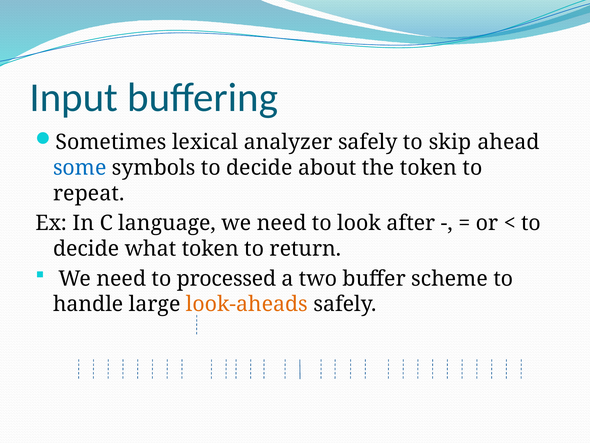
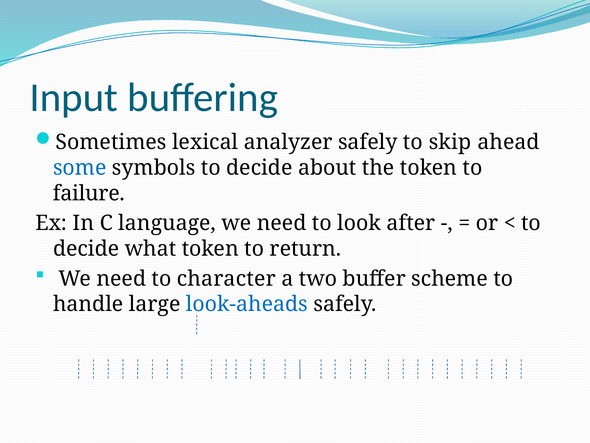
repeat: repeat -> failure
processed: processed -> character
look-aheads colour: orange -> blue
